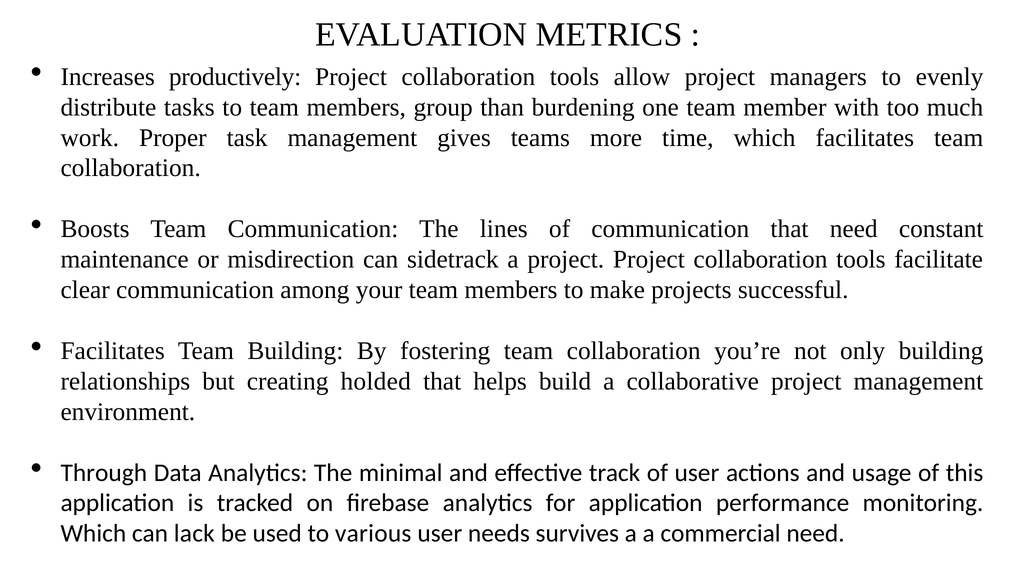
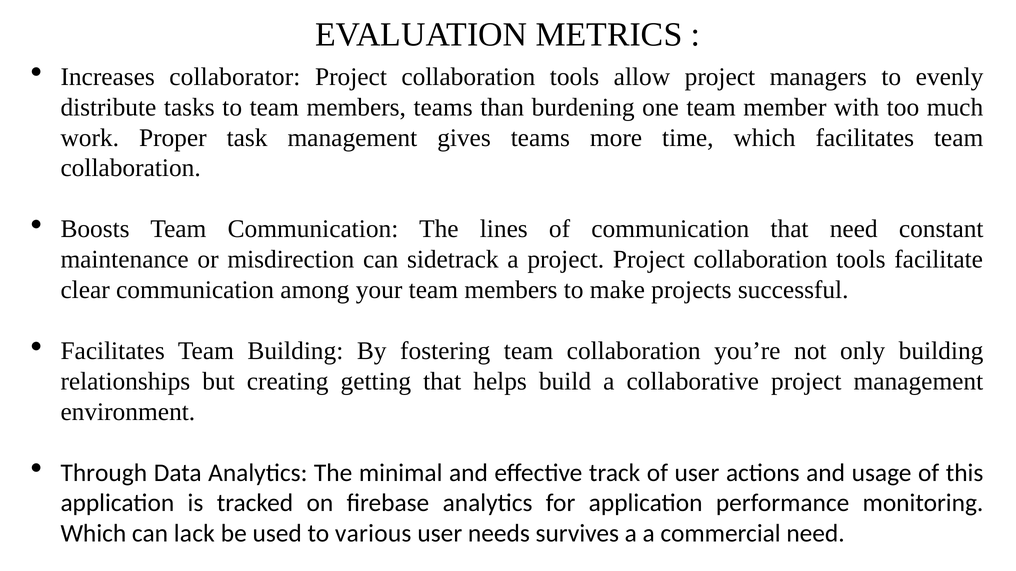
productively: productively -> collaborator
members group: group -> teams
holded: holded -> getting
